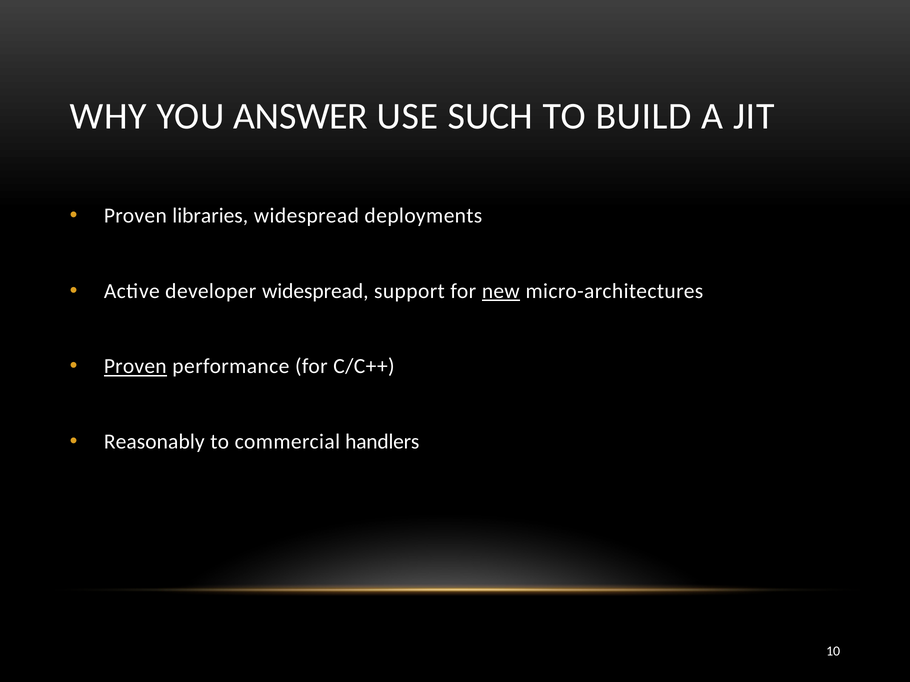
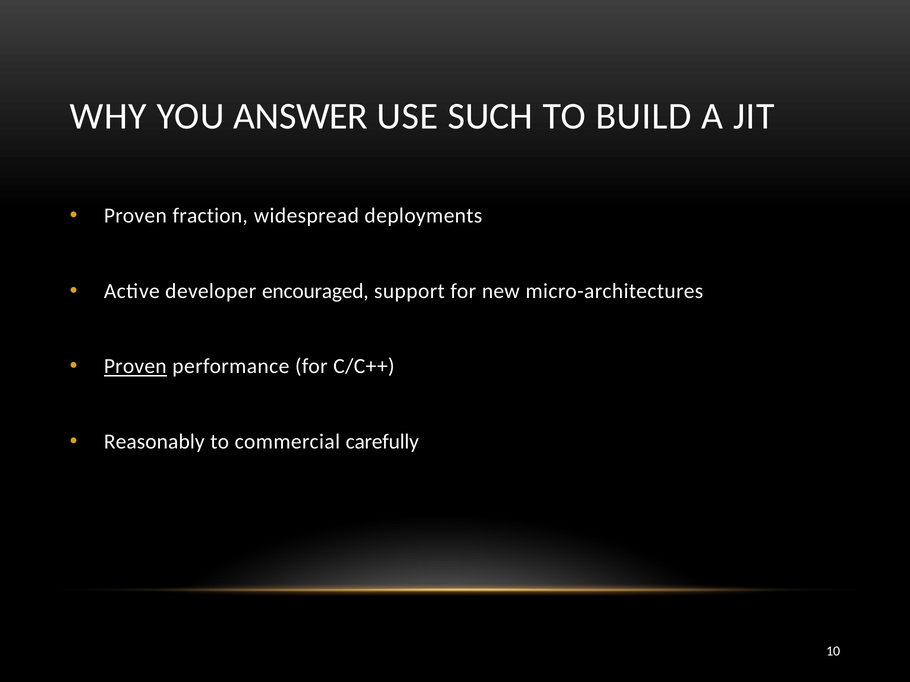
libraries: libraries -> fraction
developer widespread: widespread -> encouraged
new underline: present -> none
handlers: handlers -> carefully
